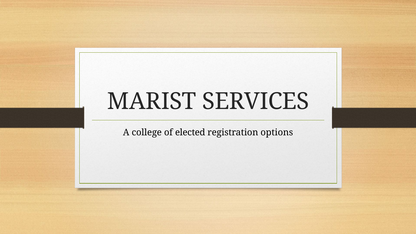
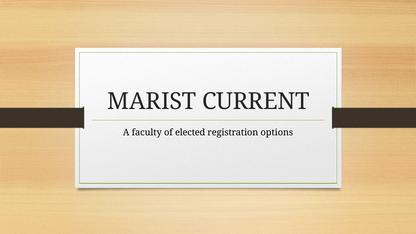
SERVICES: SERVICES -> CURRENT
college: college -> faculty
